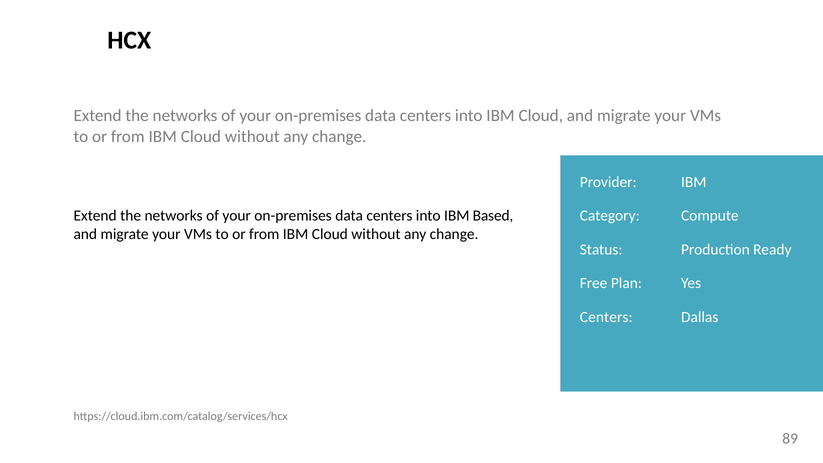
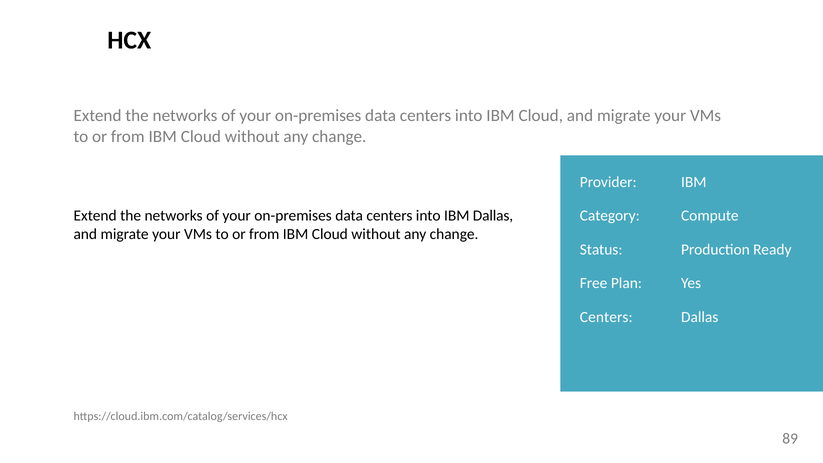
IBM Based: Based -> Dallas
